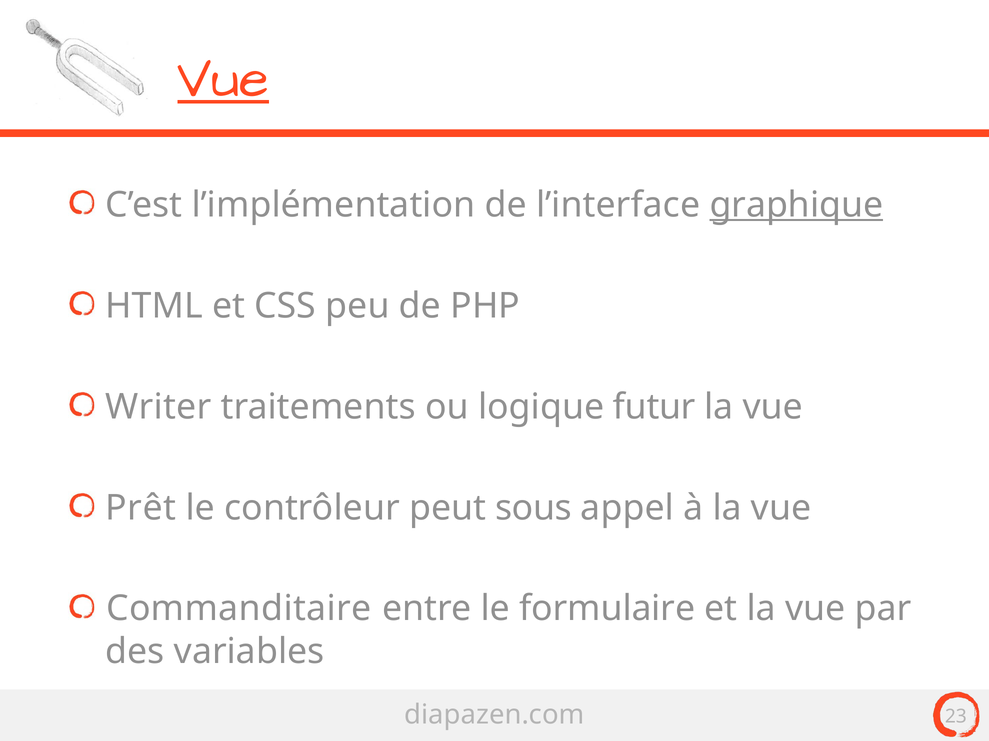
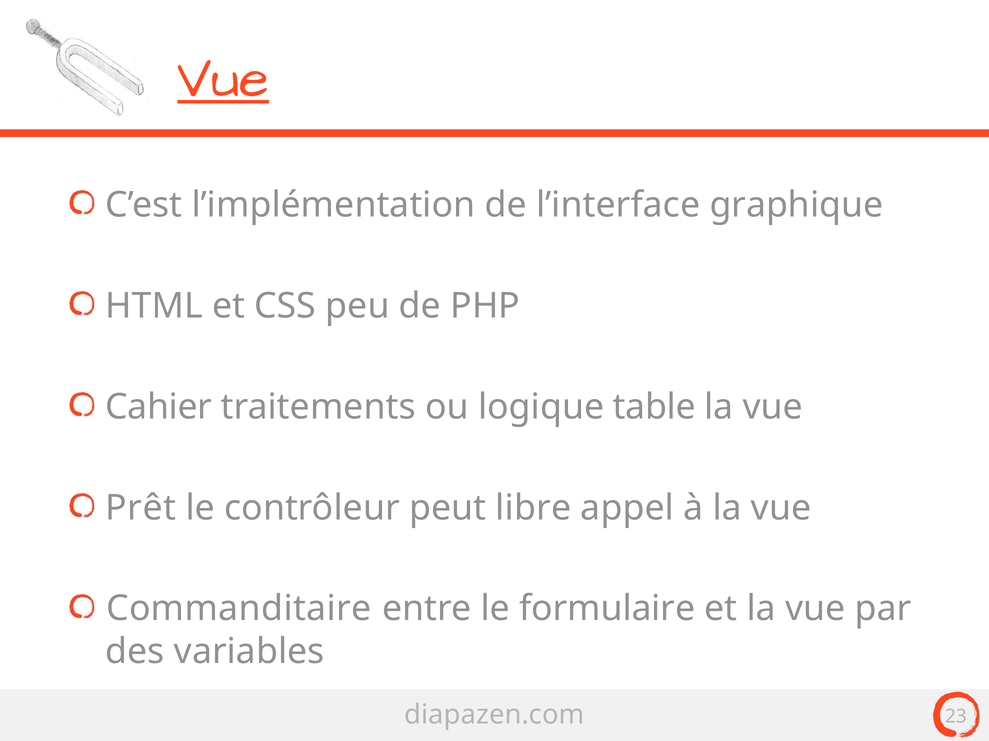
graphique underline: present -> none
Writer: Writer -> Cahier
futur: futur -> table
sous: sous -> libre
